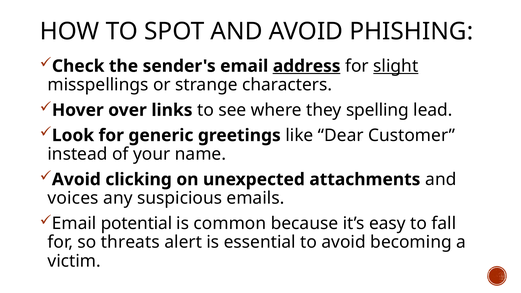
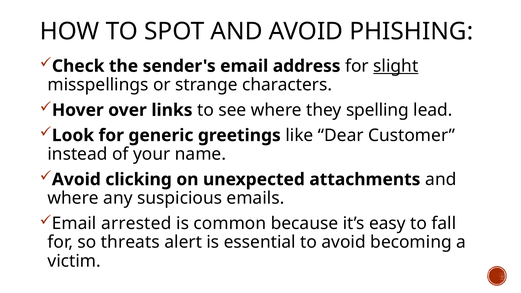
address underline: present -> none
voices at (73, 198): voices -> where
potential: potential -> arrested
